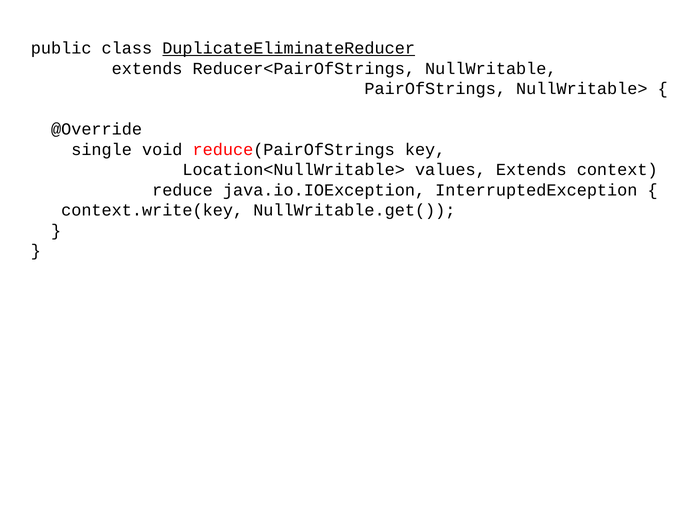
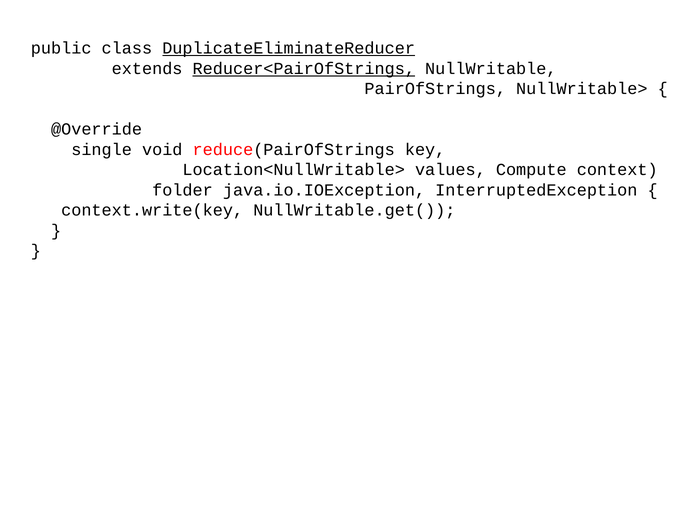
Reducer<PairOfStrings underline: none -> present
values Extends: Extends -> Compute
reduce: reduce -> folder
